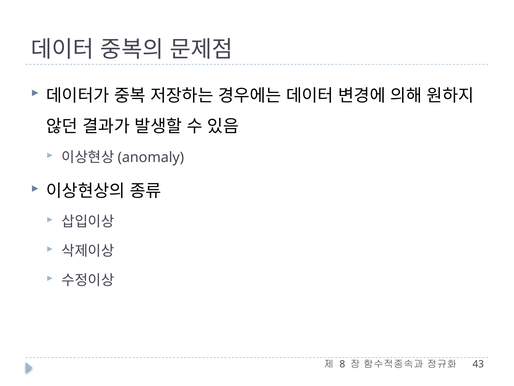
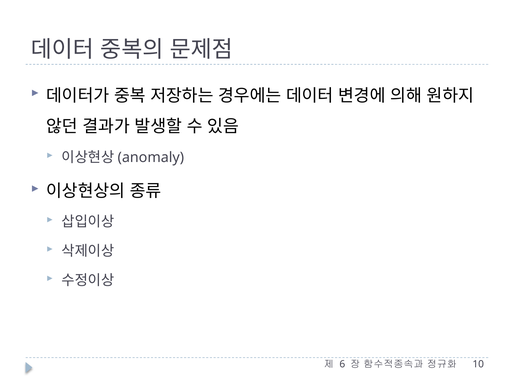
8: 8 -> 6
43: 43 -> 10
